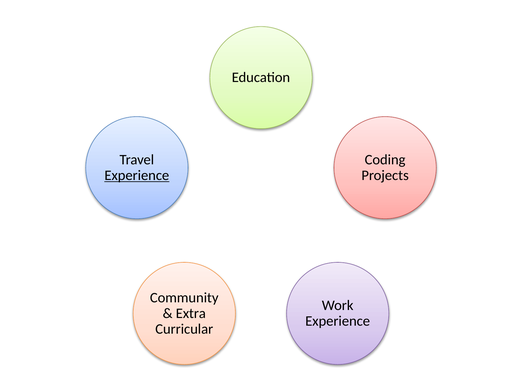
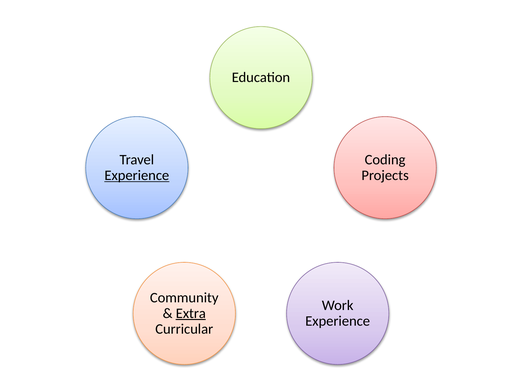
Extra underline: none -> present
